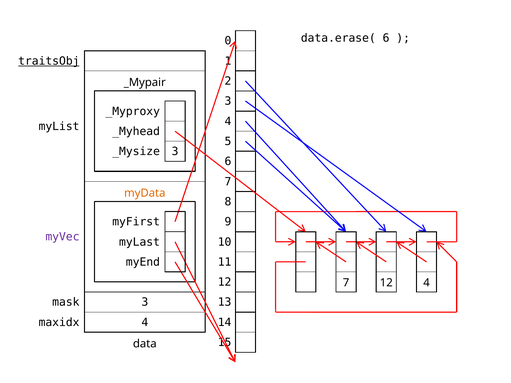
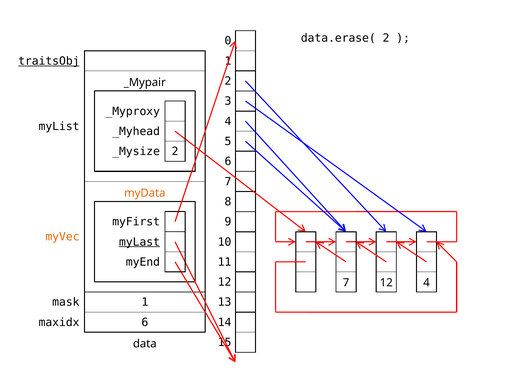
data.erase( 6: 6 -> 2
3 at (175, 152): 3 -> 2
myVec colour: purple -> orange
myLast underline: none -> present
mask 3: 3 -> 1
maxidx 4: 4 -> 6
